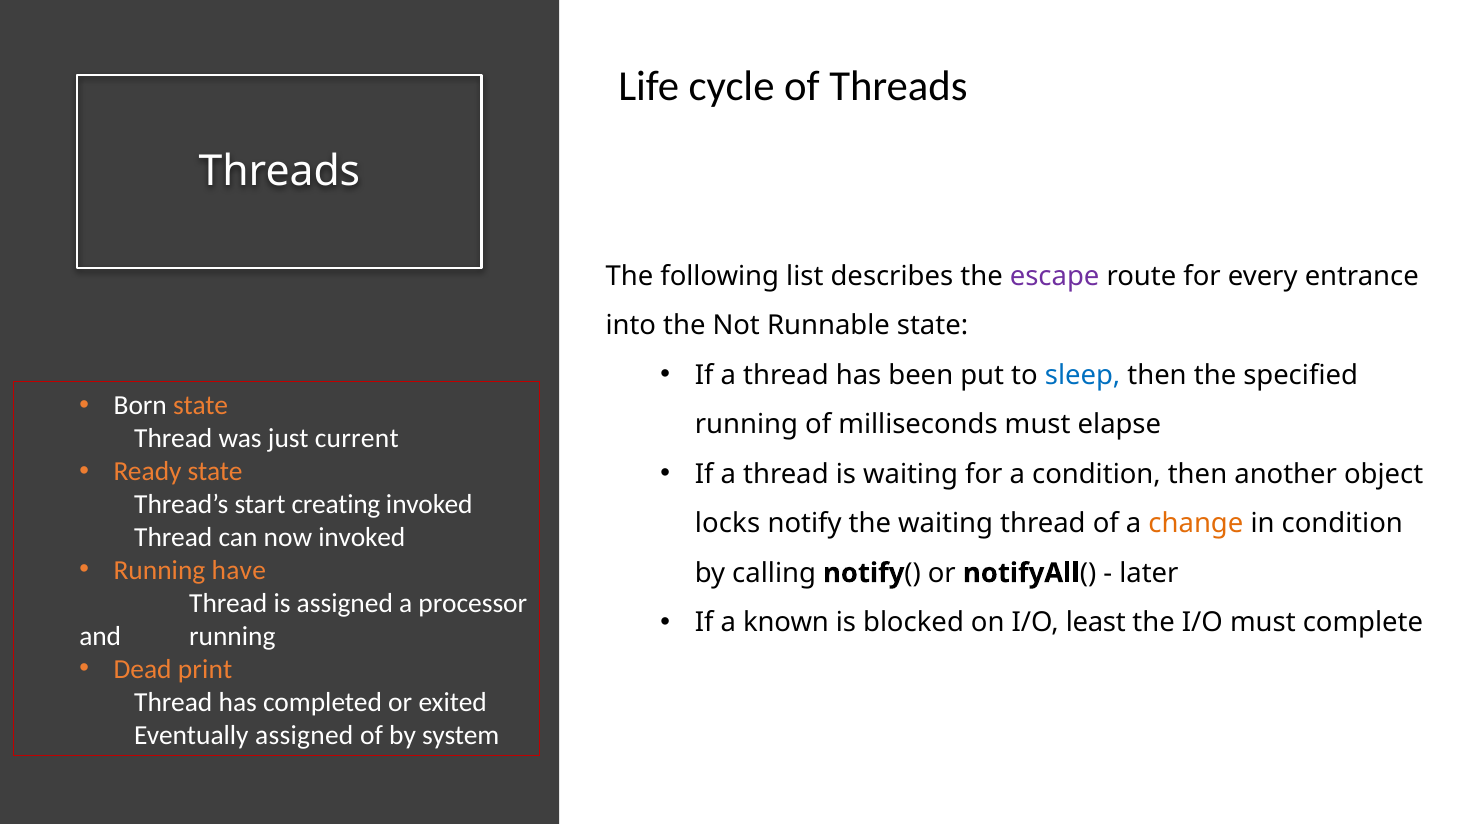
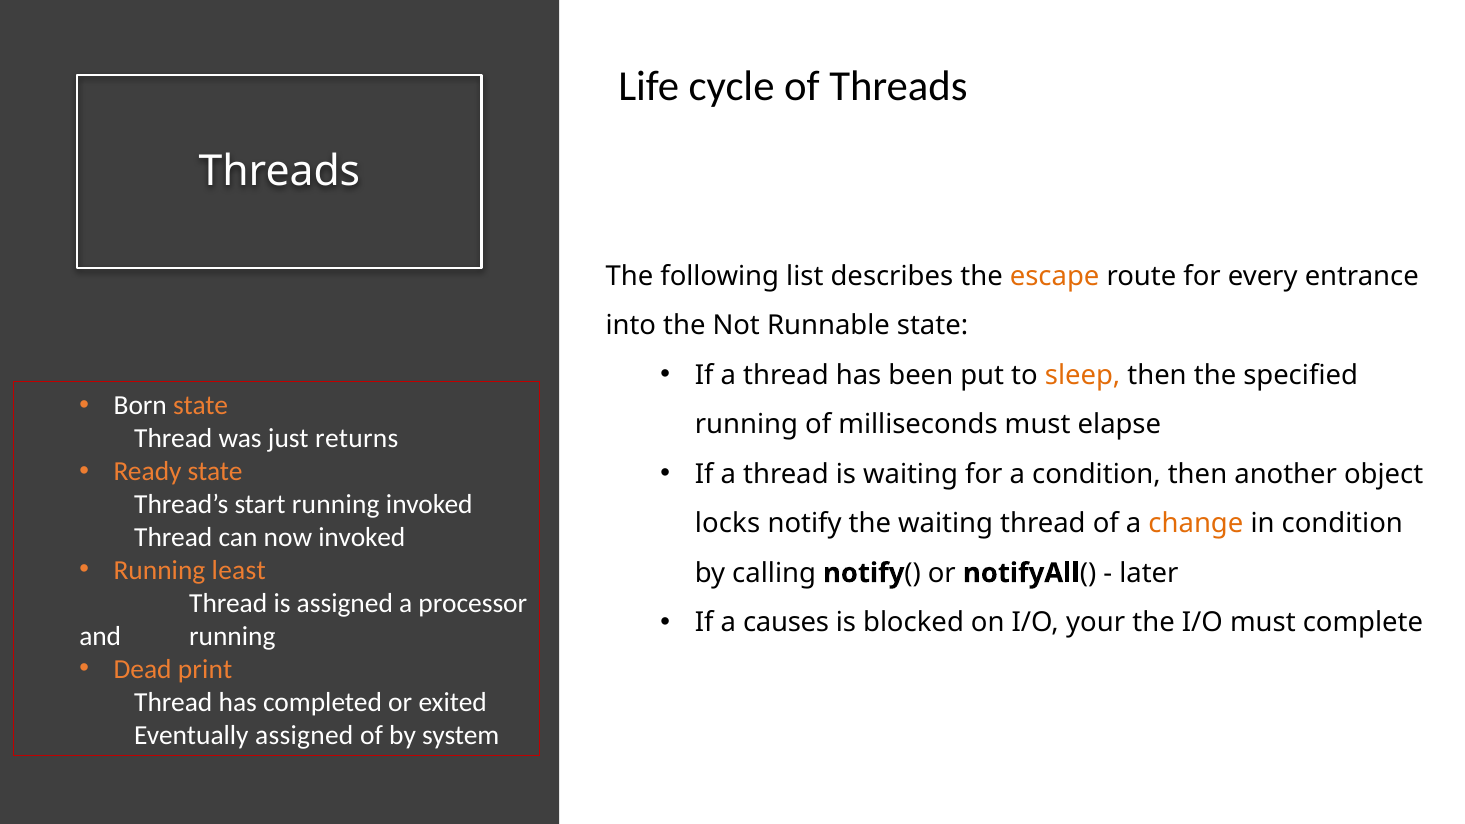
escape colour: purple -> orange
sleep colour: blue -> orange
current: current -> returns
start creating: creating -> running
have: have -> least
known: known -> causes
least: least -> your
